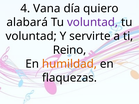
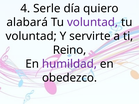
Vana: Vana -> Serle
humildad colour: orange -> purple
flaquezas: flaquezas -> obedezco
